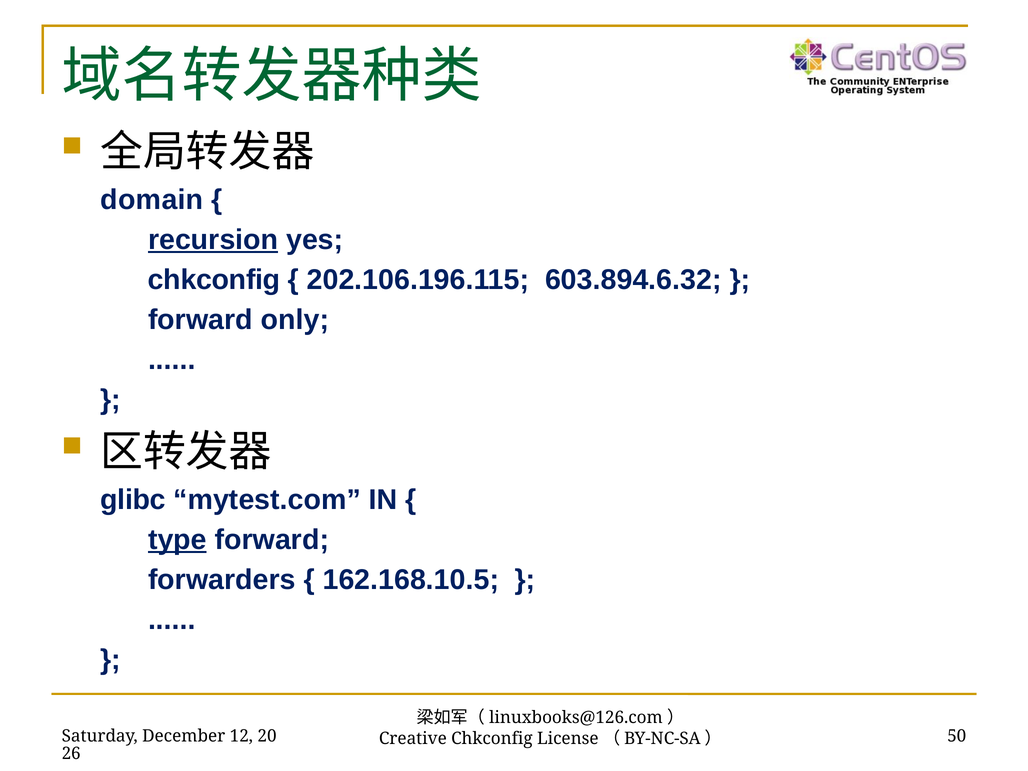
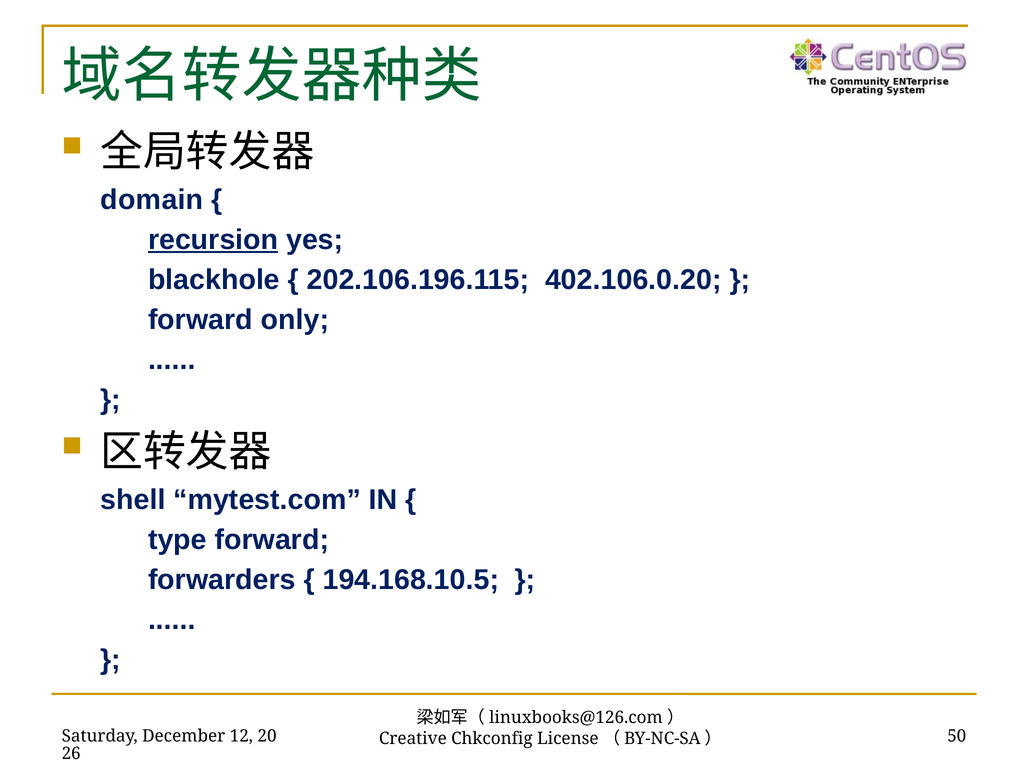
chkconfig at (214, 280): chkconfig -> blackhole
603.894.6.32: 603.894.6.32 -> 402.106.0.20
glibc: glibc -> shell
type underline: present -> none
162.168.10.5: 162.168.10.5 -> 194.168.10.5
